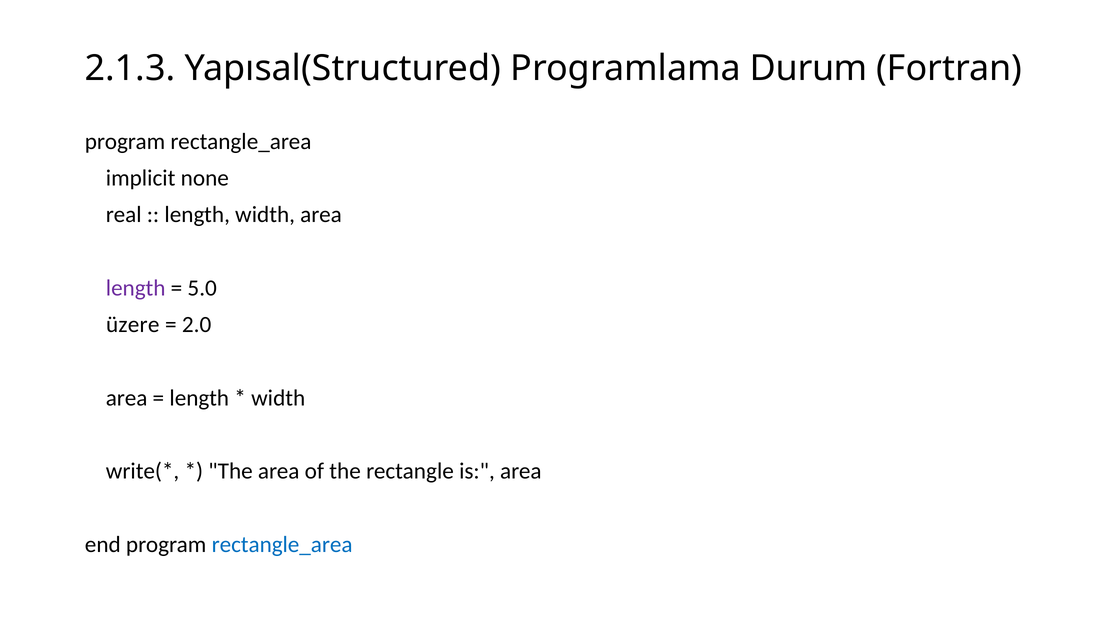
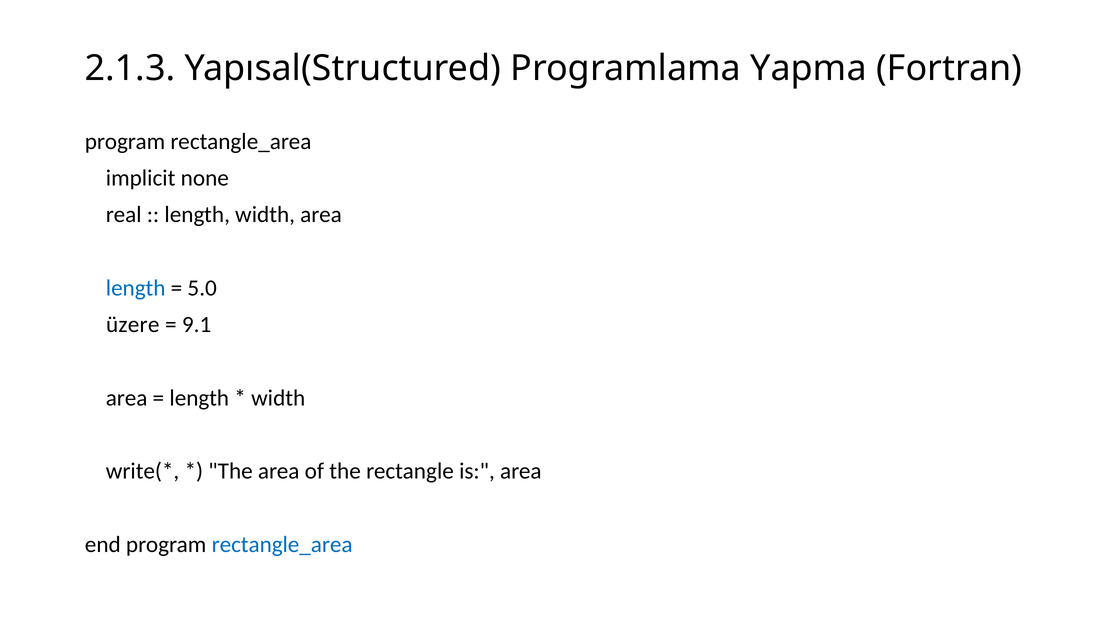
Durum: Durum -> Yapma
length at (136, 288) colour: purple -> blue
2.0: 2.0 -> 9.1
